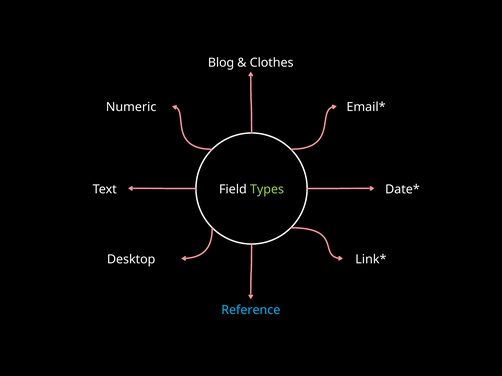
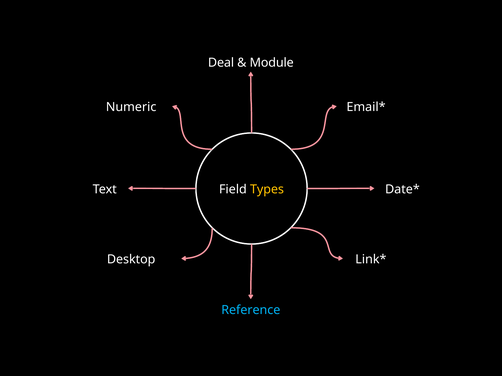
Blog: Blog -> Deal
Clothes: Clothes -> Module
Types colour: light green -> yellow
